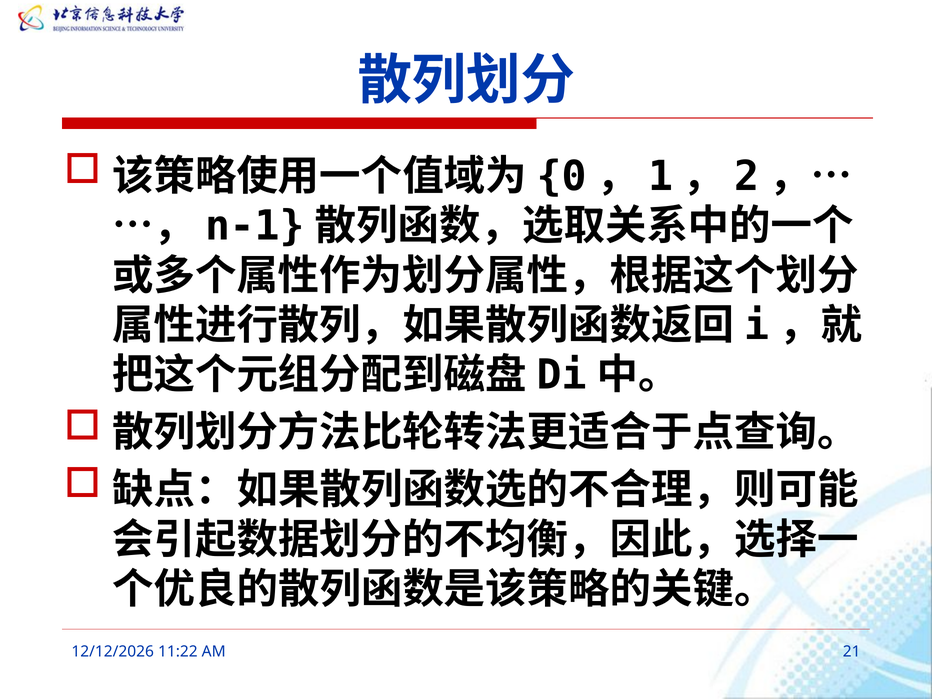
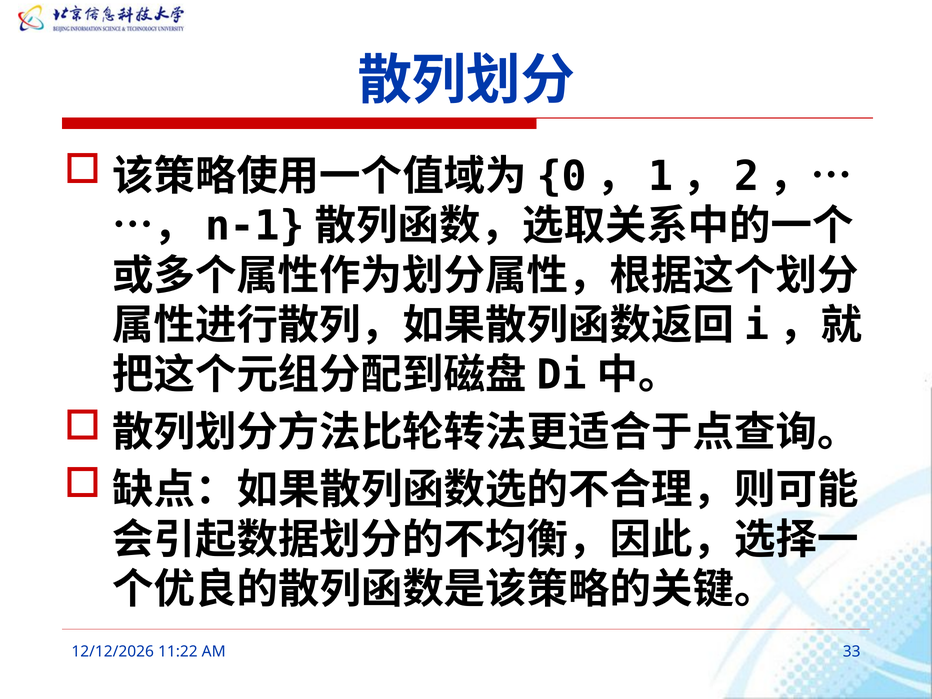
21: 21 -> 33
